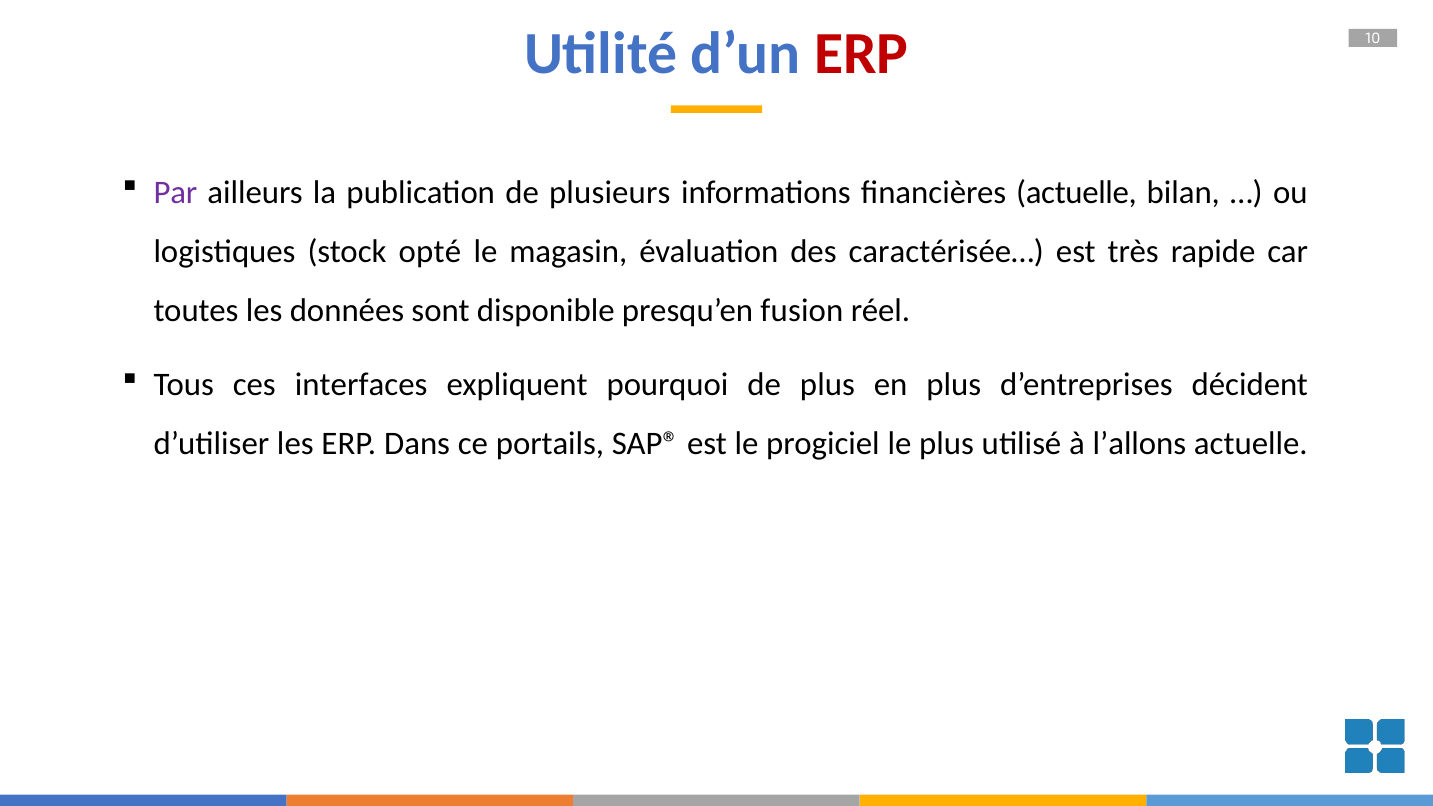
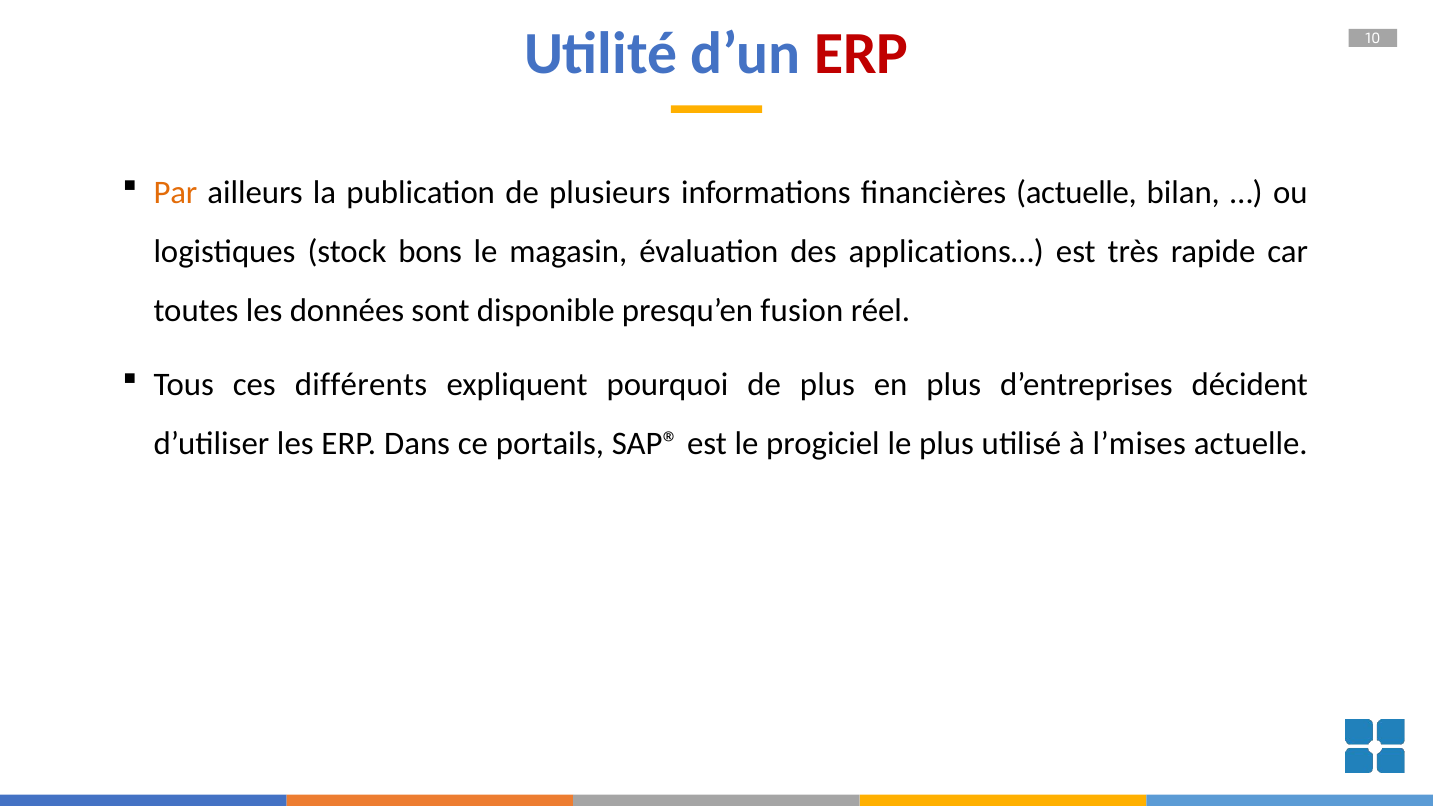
Par colour: purple -> orange
opté: opté -> bons
caractérisée…: caractérisée… -> applications…
interfaces: interfaces -> différents
l’allons: l’allons -> l’mises
